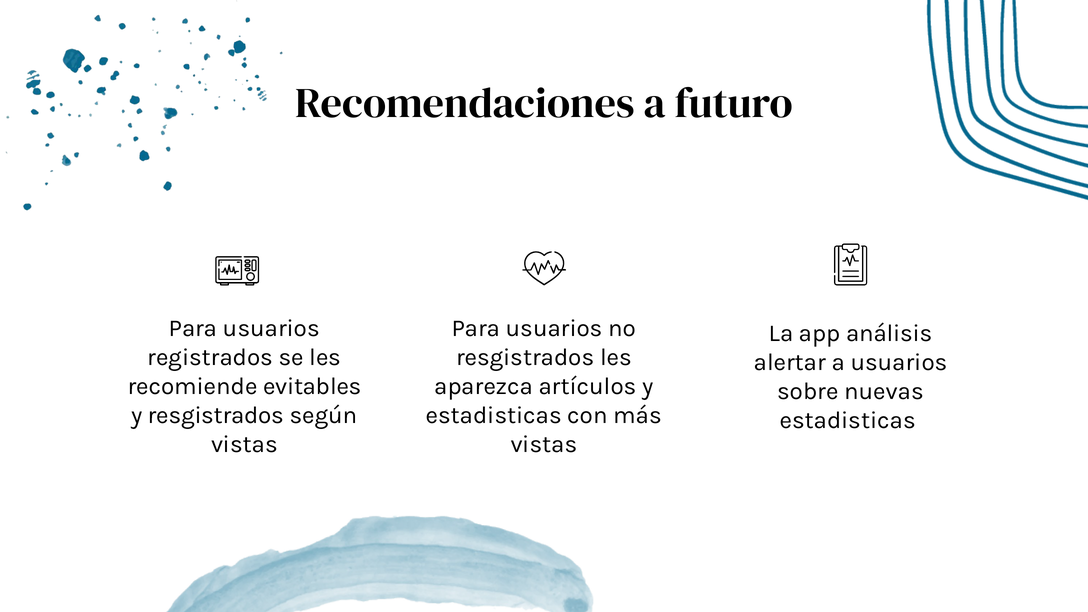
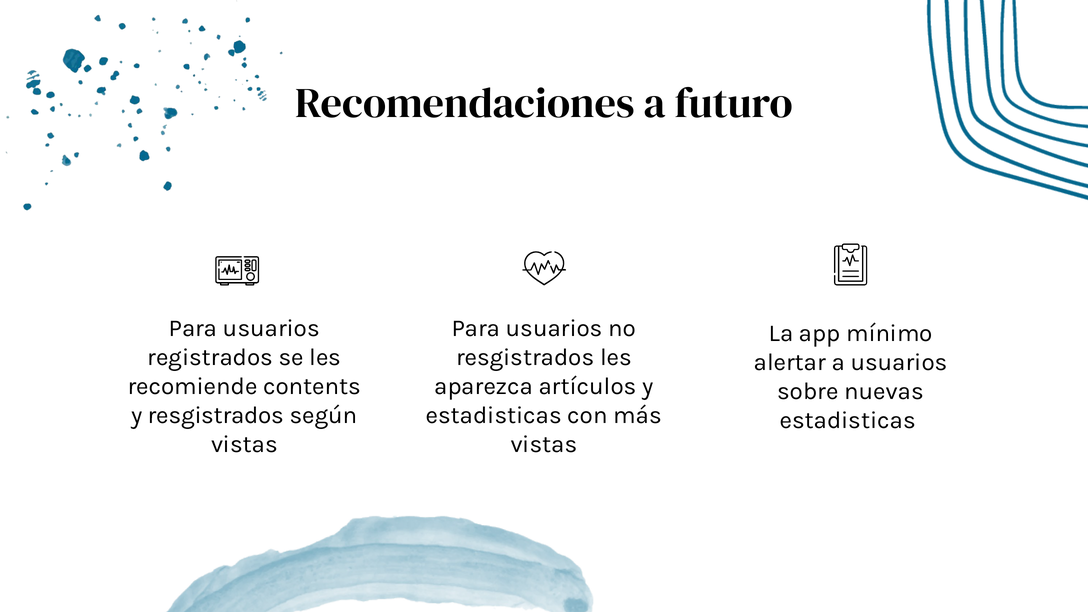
análisis: análisis -> mínimo
evitables: evitables -> contents
